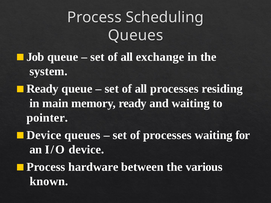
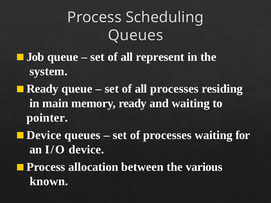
exchange: exchange -> represent
hardware: hardware -> allocation
